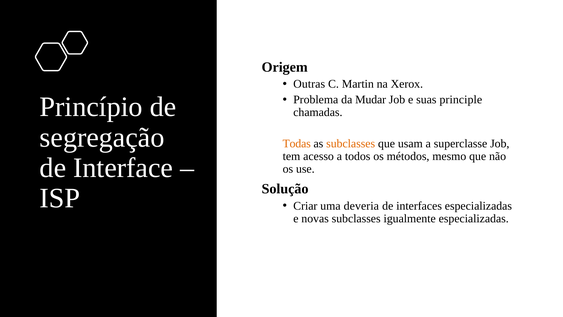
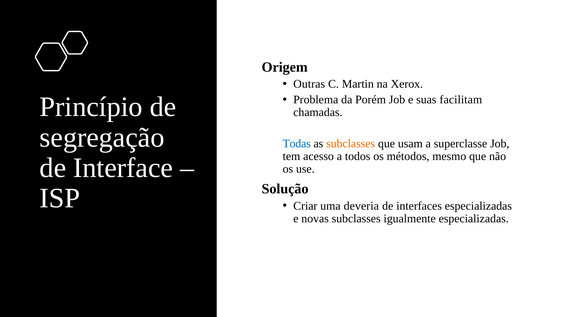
Mudar: Mudar -> Porém
principle: principle -> facilitam
Todas colour: orange -> blue
